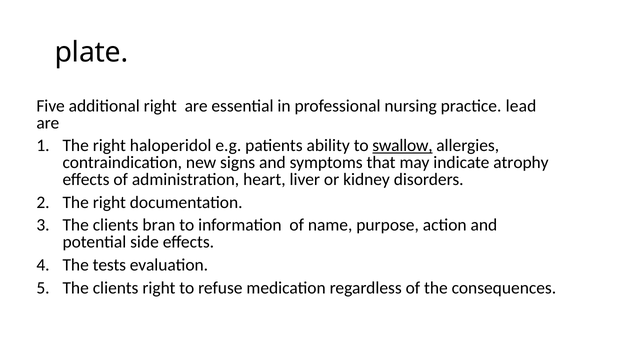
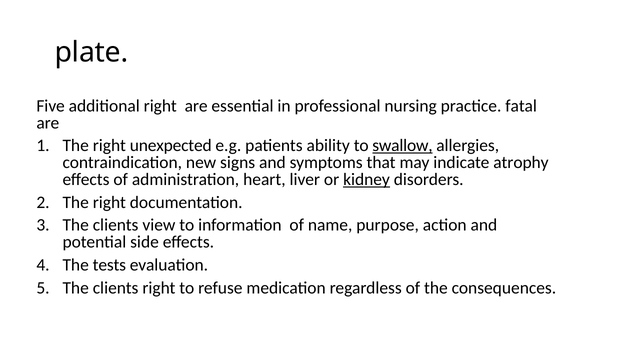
lead: lead -> fatal
haloperidol: haloperidol -> unexpected
kidney underline: none -> present
bran: bran -> view
